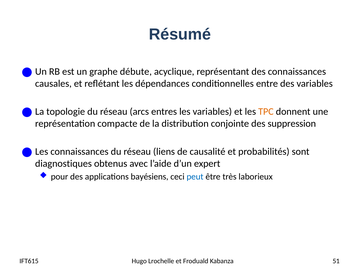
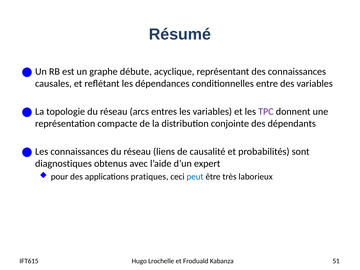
TPC colour: orange -> purple
suppression: suppression -> dépendants
bayésiens: bayésiens -> pratiques
